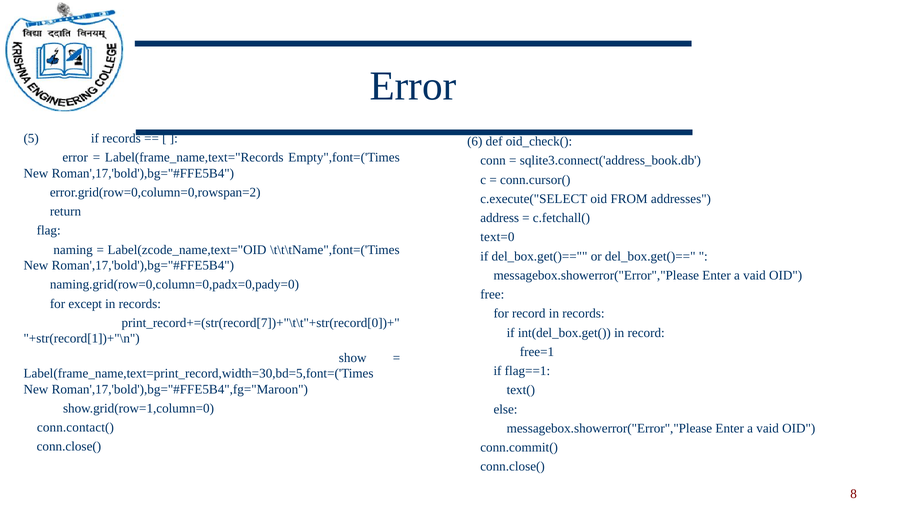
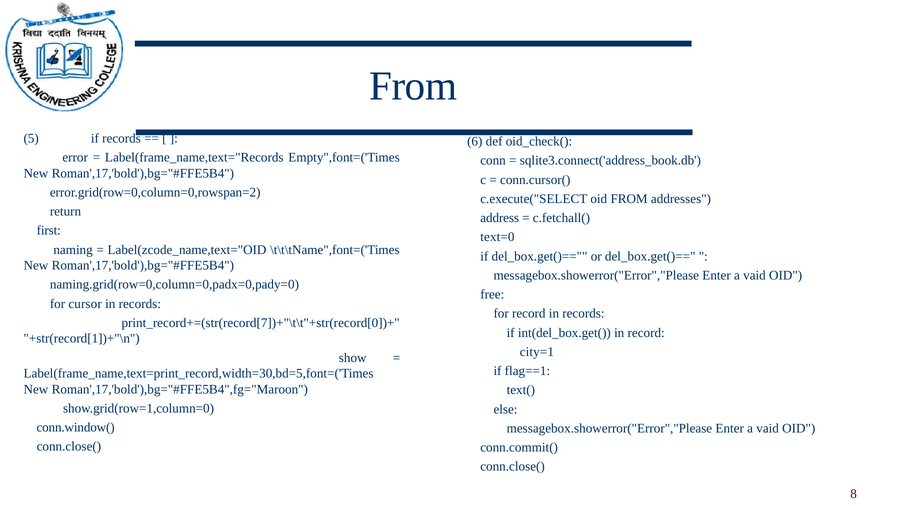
Error at (413, 86): Error -> From
flag: flag -> first
except: except -> cursor
free=1: free=1 -> city=1
conn.contact(: conn.contact( -> conn.window(
